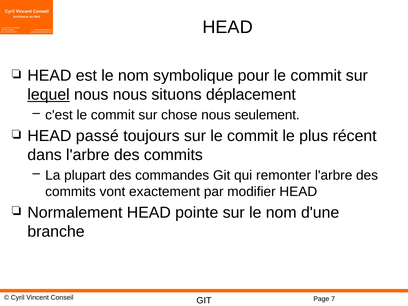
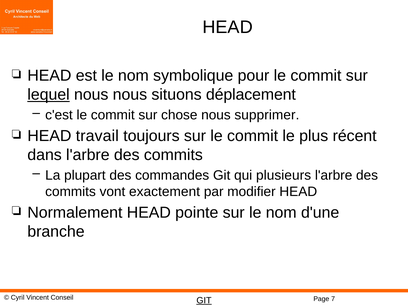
seulement: seulement -> supprimer
passé: passé -> travail
remonter: remonter -> plusieurs
GIT at (204, 300) underline: none -> present
